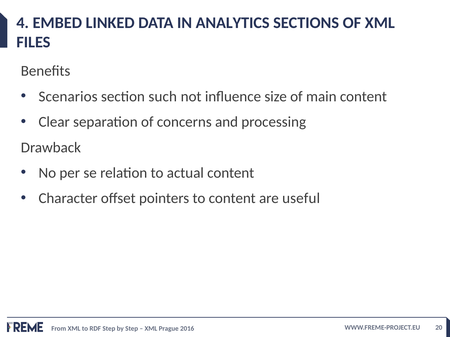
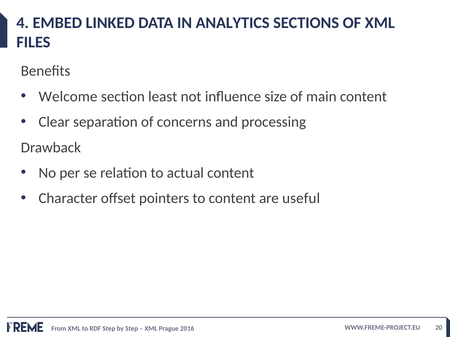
Scenarios: Scenarios -> Welcome
such: such -> least
